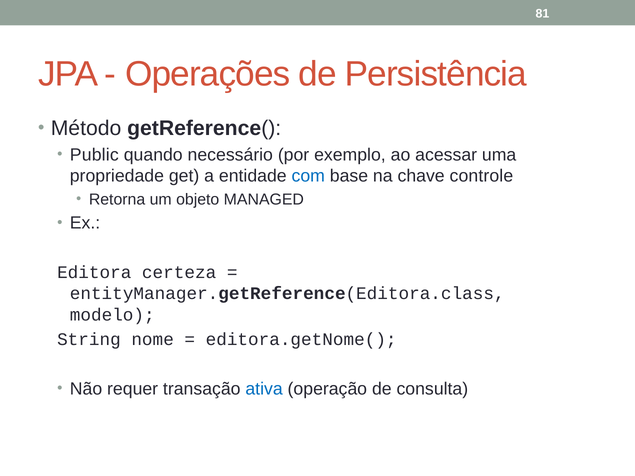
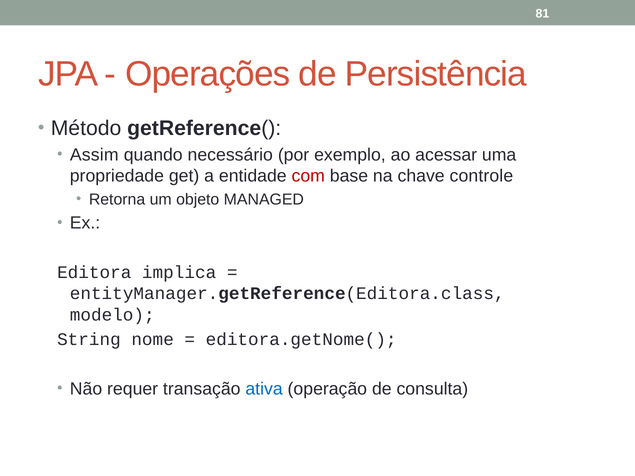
Public: Public -> Assim
com colour: blue -> red
certeza: certeza -> implica
